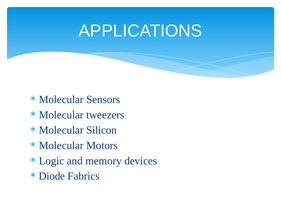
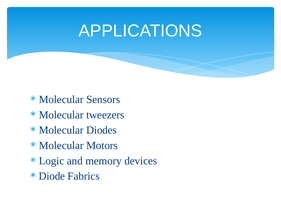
Silicon: Silicon -> Diodes
